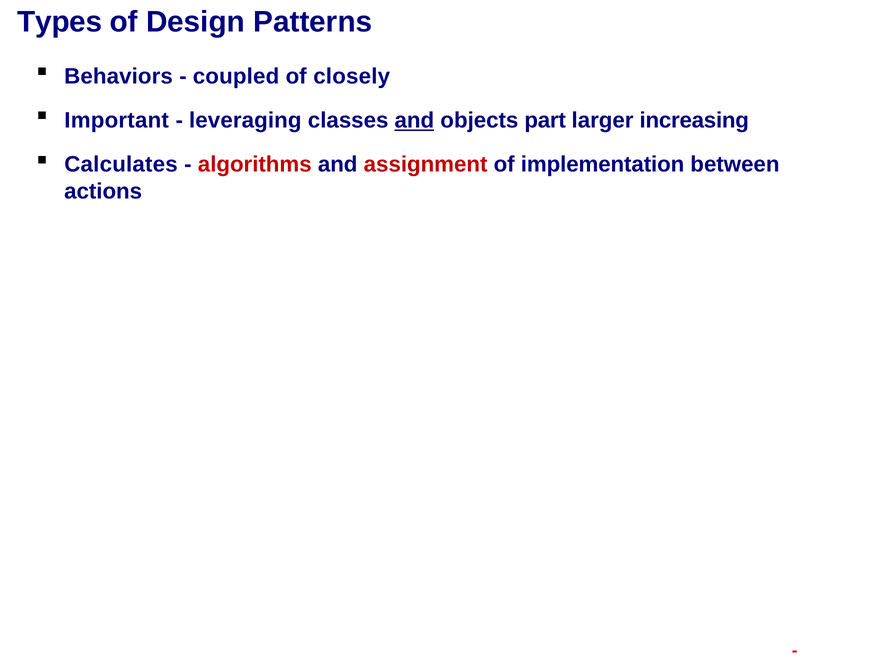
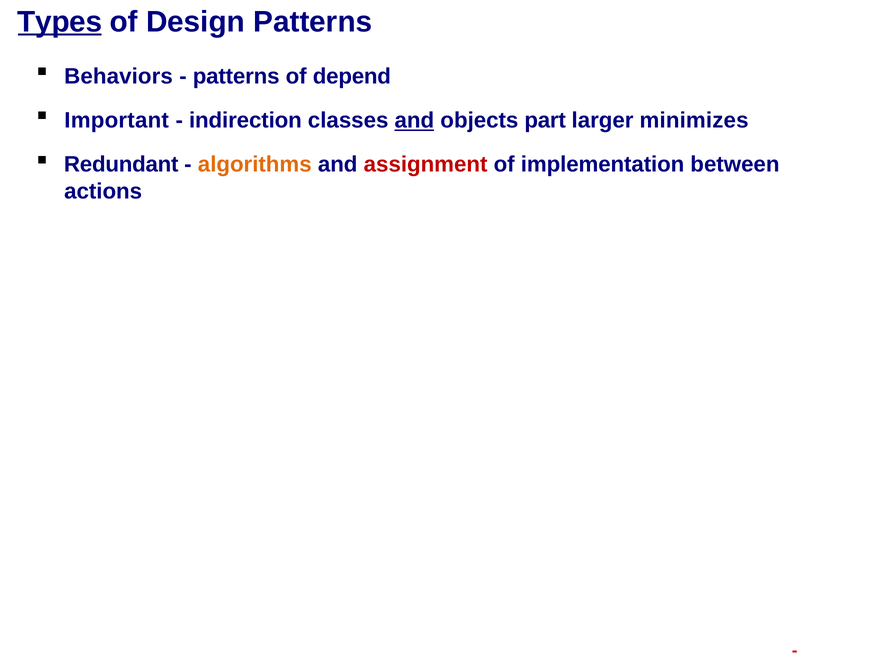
Types underline: none -> present
coupled at (236, 76): coupled -> patterns
closely: closely -> depend
leveraging: leveraging -> indirection
increasing: increasing -> minimizes
Calculates: Calculates -> Redundant
algorithms colour: red -> orange
